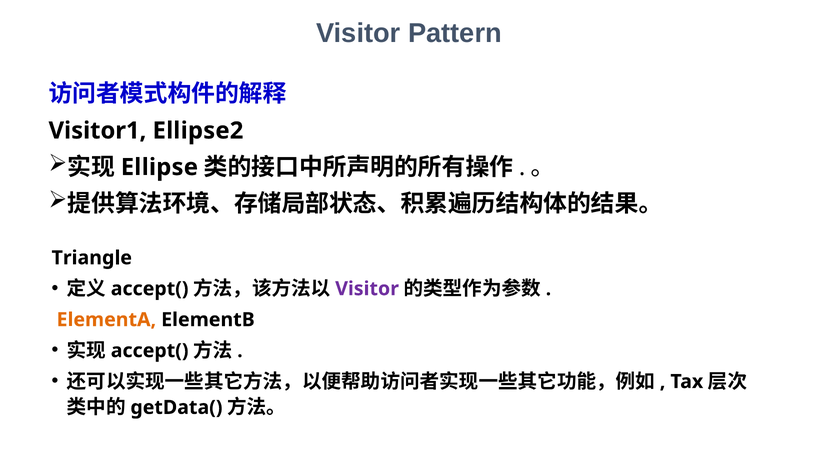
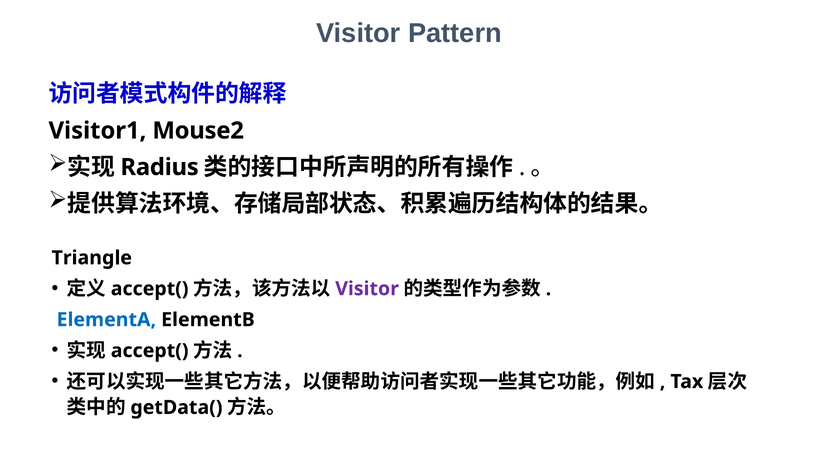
Ellipse2: Ellipse2 -> Mouse2
Ellipse: Ellipse -> Radius
ElementA colour: orange -> blue
